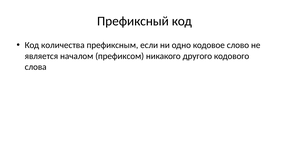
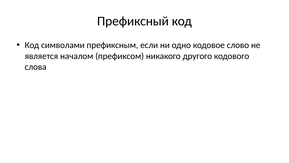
количества: количества -> символами
